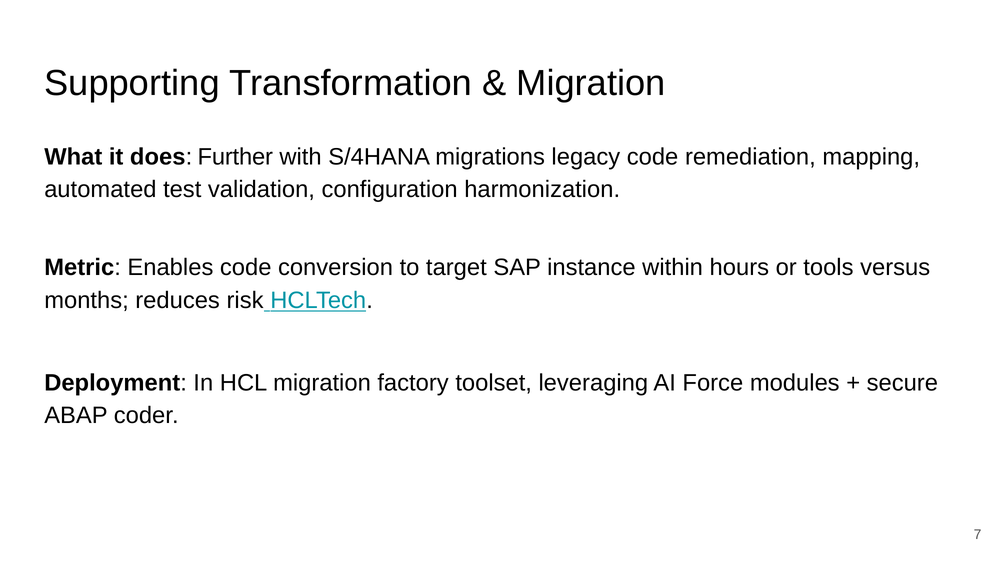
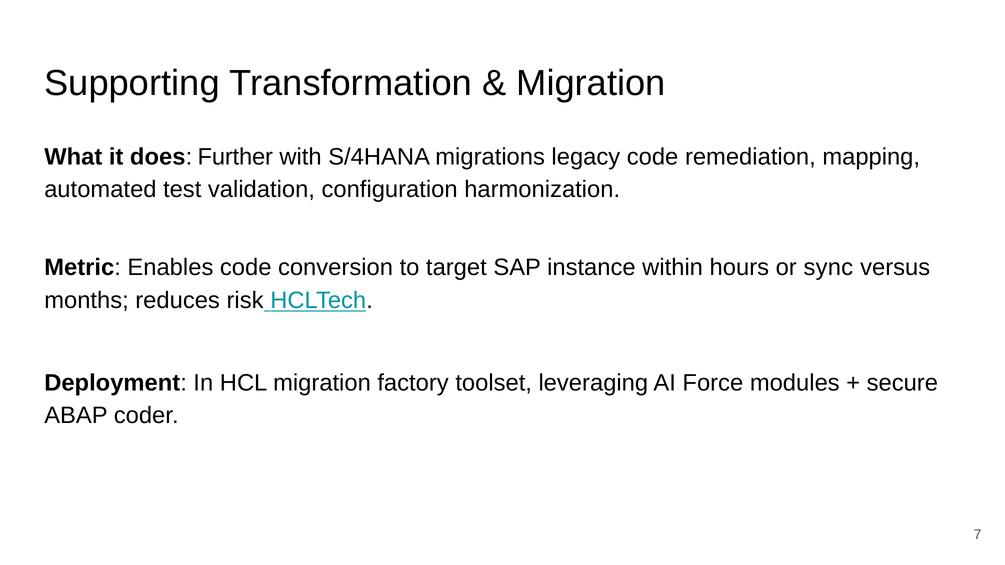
tools: tools -> sync
